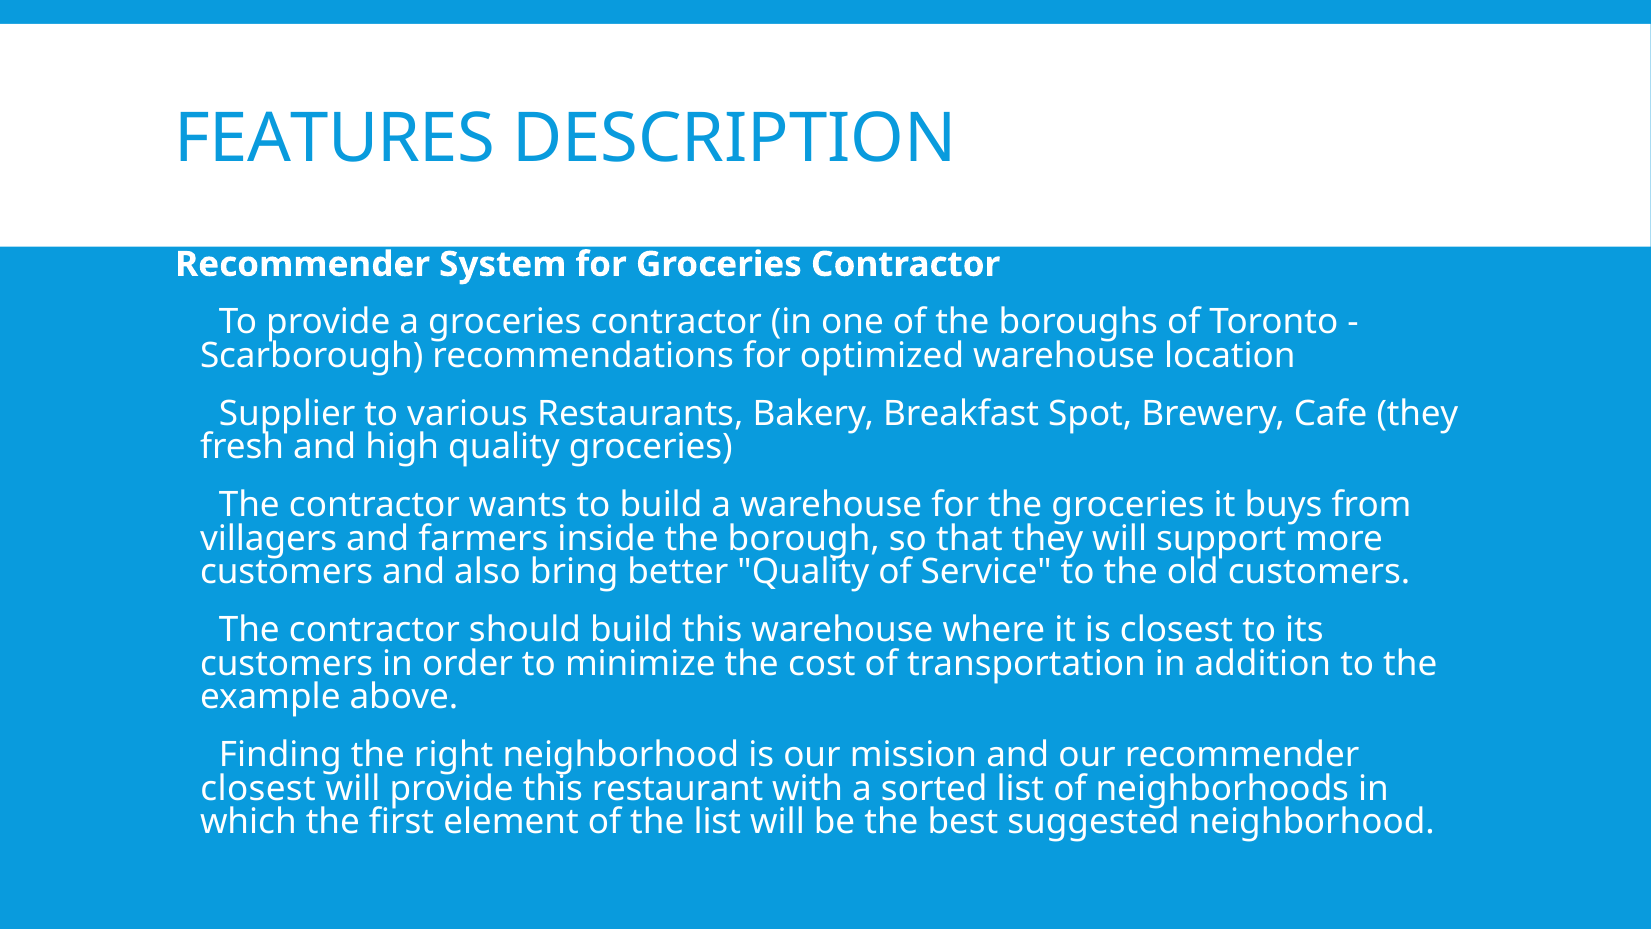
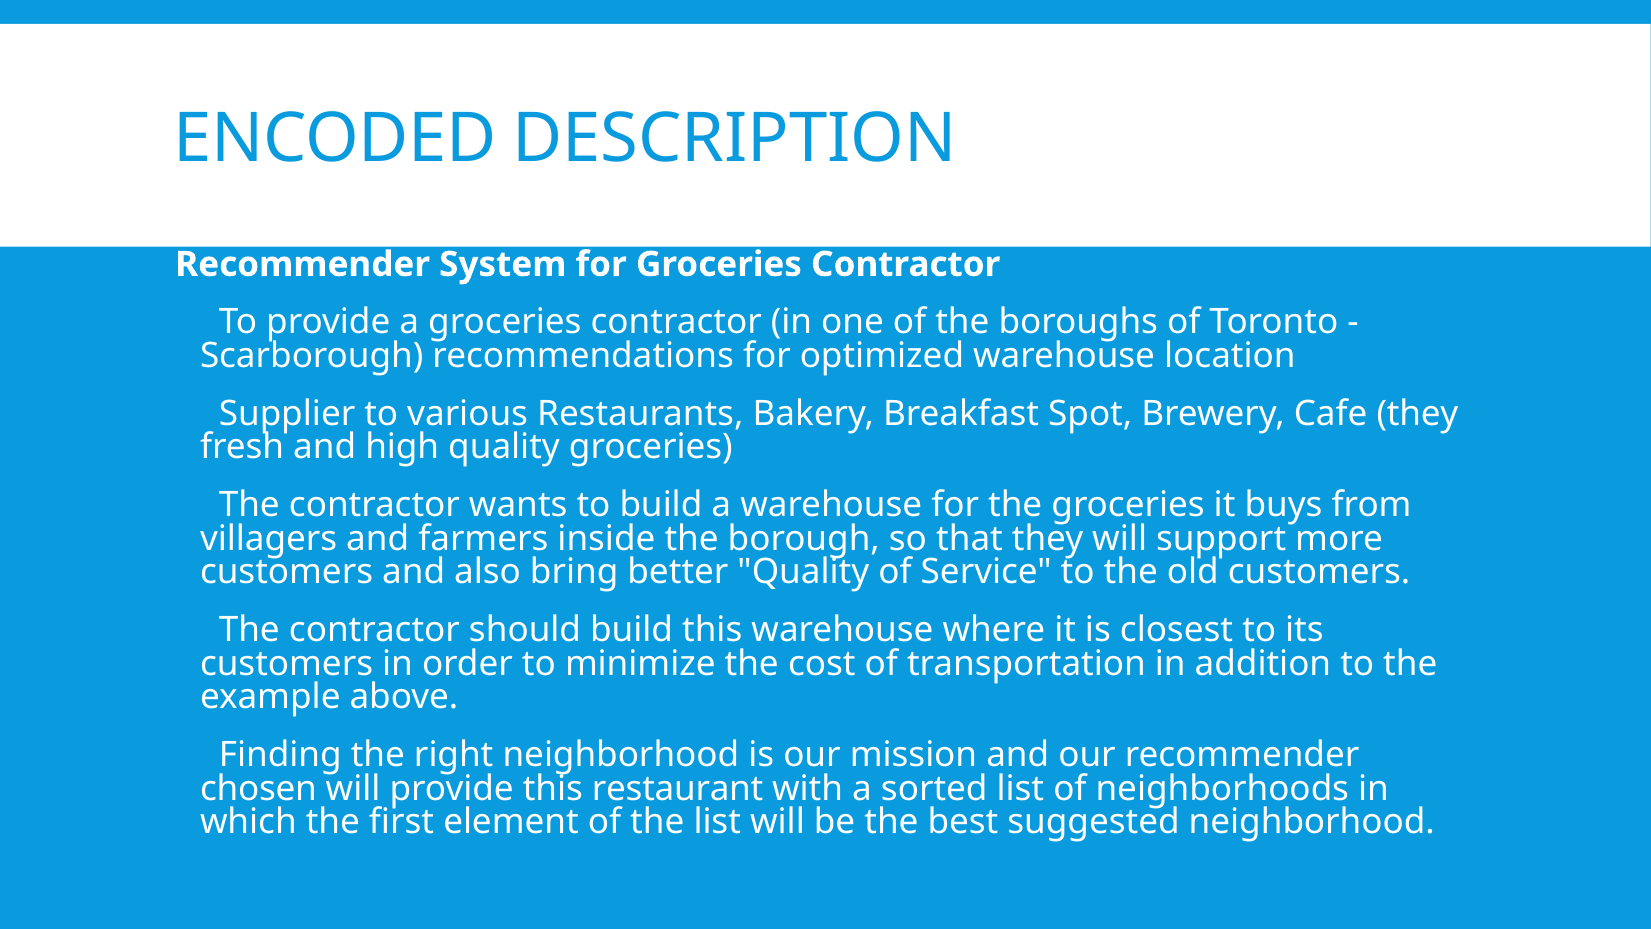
FEATURES: FEATURES -> ENCODED
closest at (258, 788): closest -> chosen
